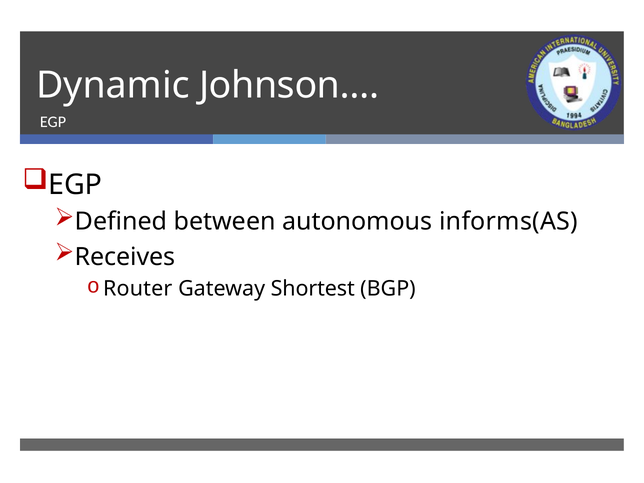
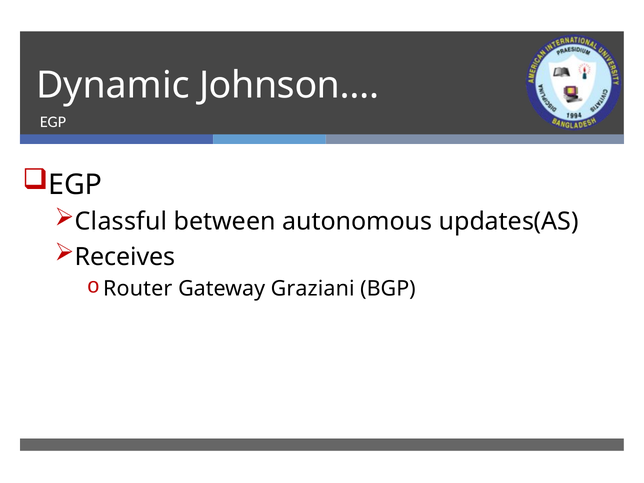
Defined: Defined -> Classful
informs(AS: informs(AS -> updates(AS
Shortest: Shortest -> Graziani
